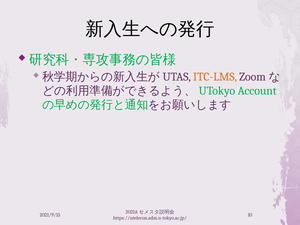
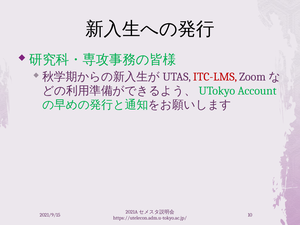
ITC-LMS colour: orange -> red
